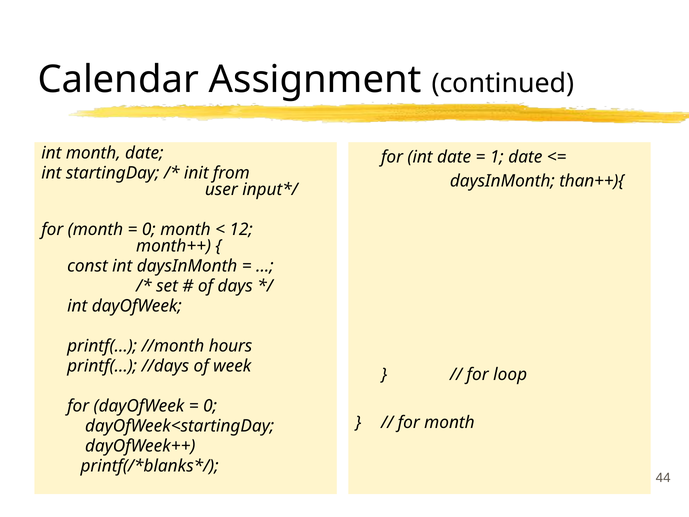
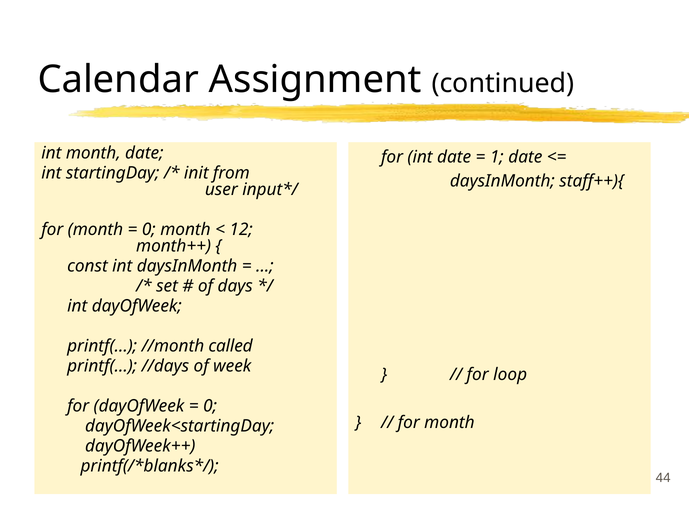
than++){: than++){ -> staff++){
hours: hours -> called
